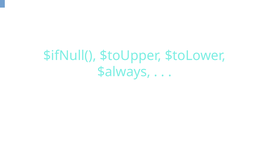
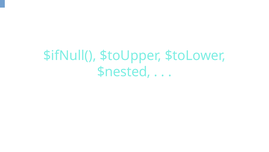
$always: $always -> $nested
